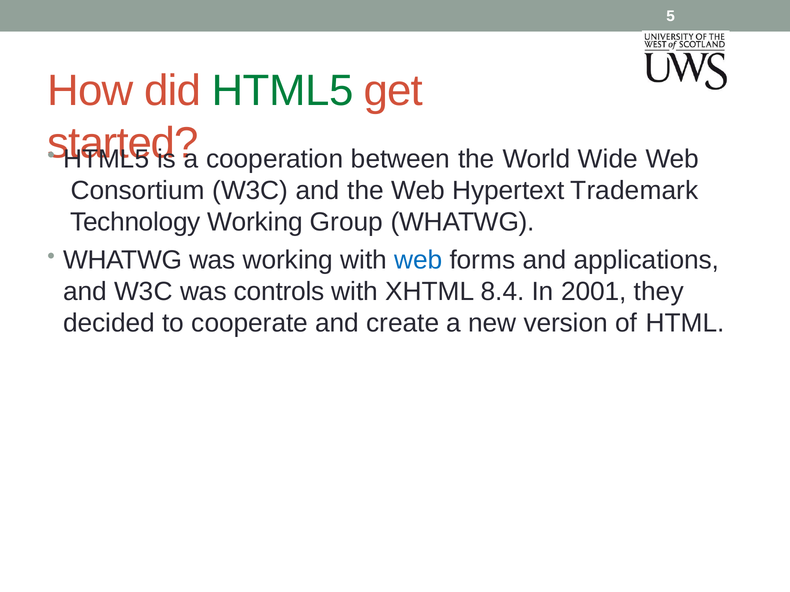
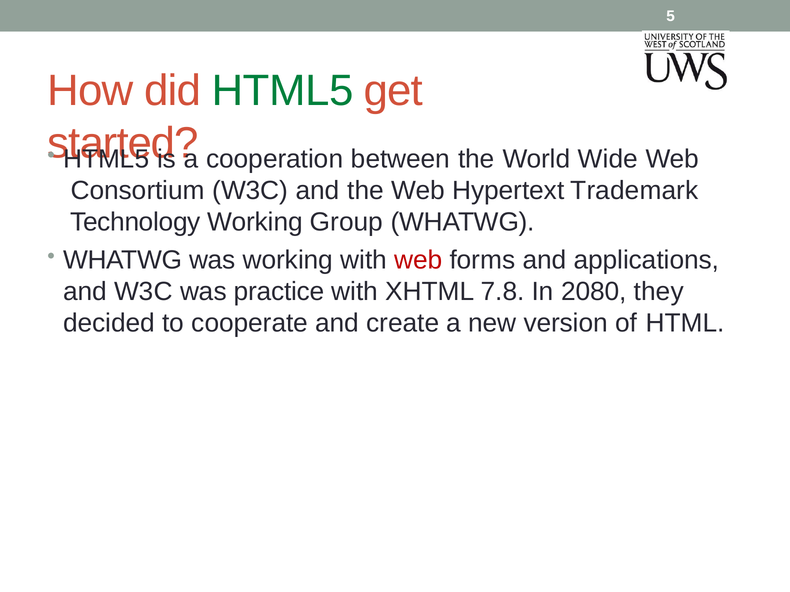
web at (418, 260) colour: blue -> red
controls: controls -> practice
8.4: 8.4 -> 7.8
2001: 2001 -> 2080
